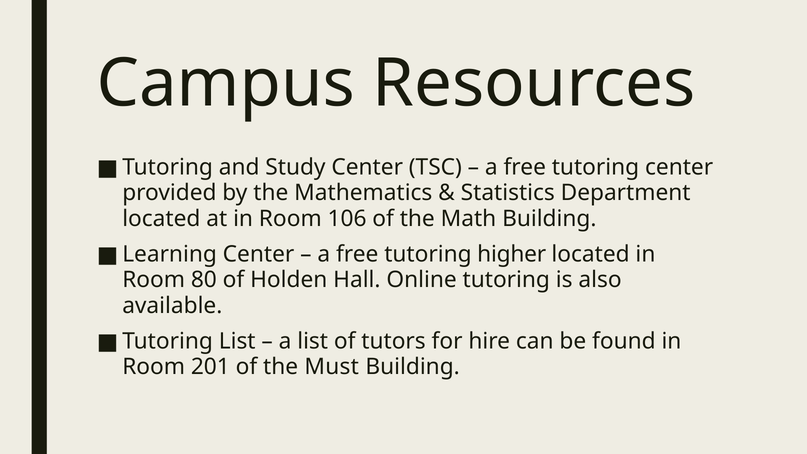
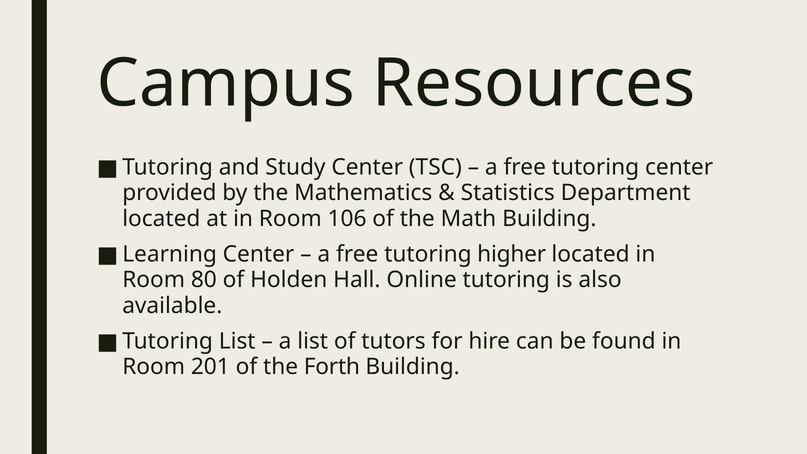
Must: Must -> Forth
